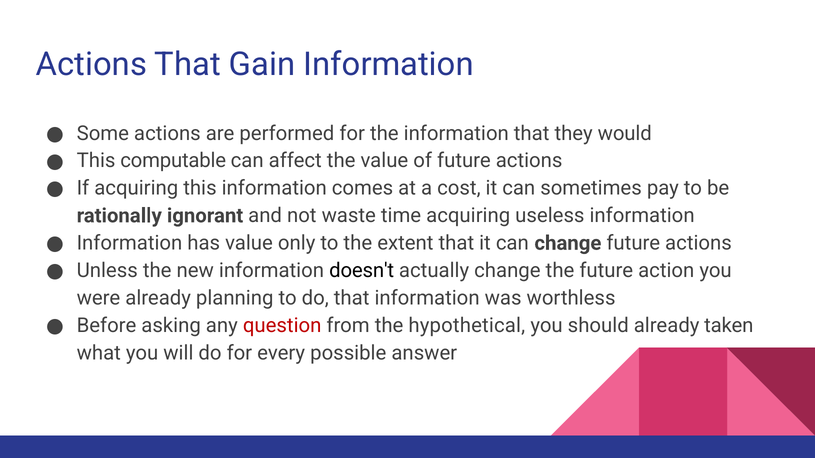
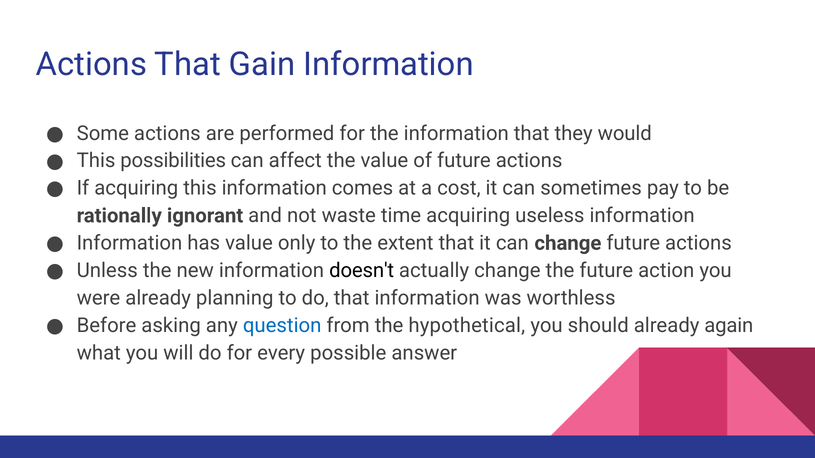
computable: computable -> possibilities
question colour: red -> blue
taken: taken -> again
